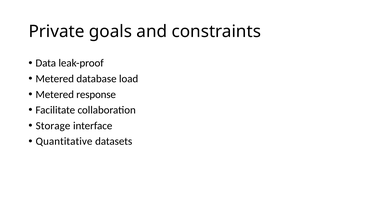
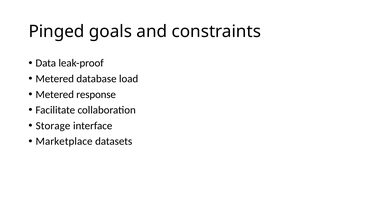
Private: Private -> Pinged
Quantitative: Quantitative -> Marketplace
